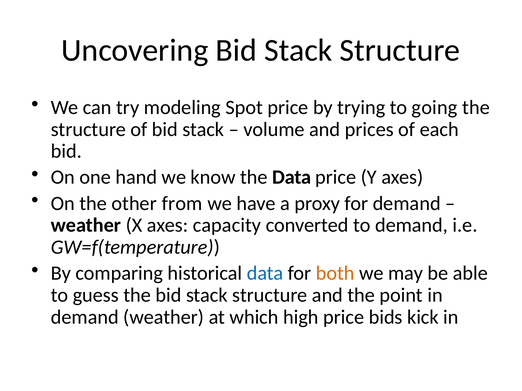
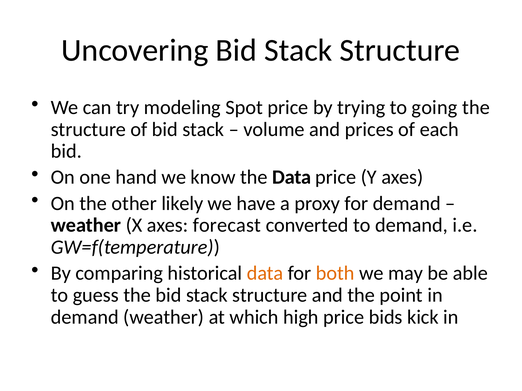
from: from -> likely
capacity: capacity -> forecast
data at (265, 274) colour: blue -> orange
